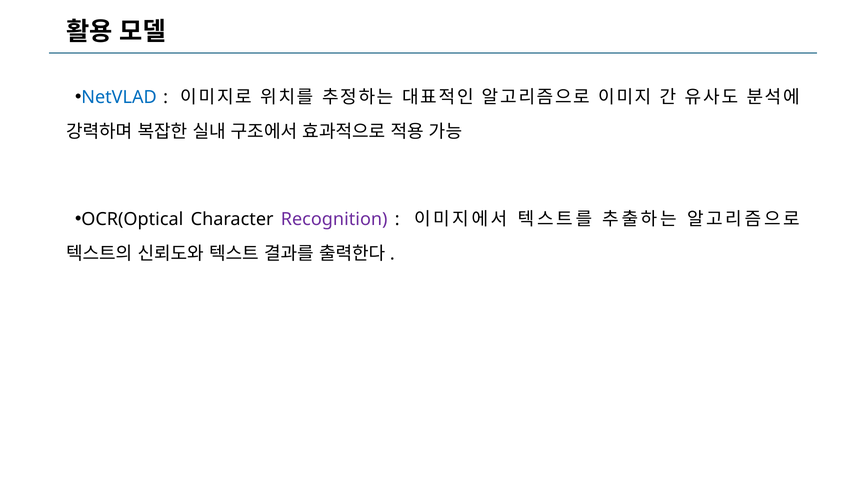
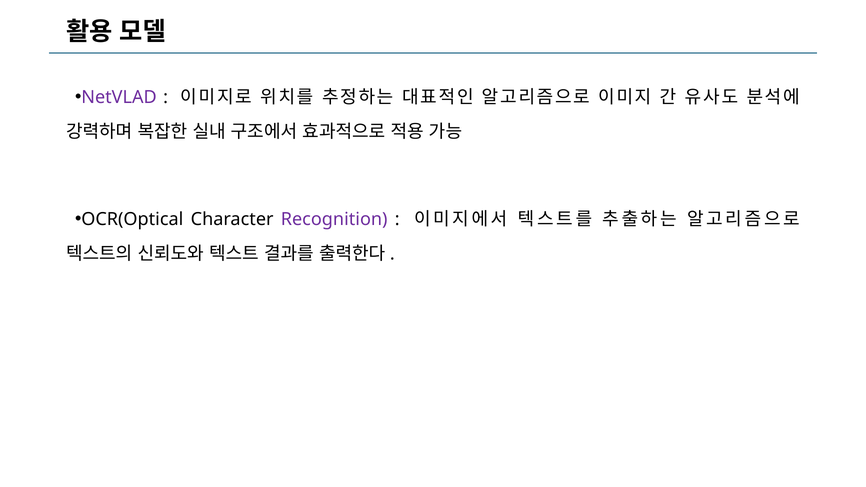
NetVLAD colour: blue -> purple
